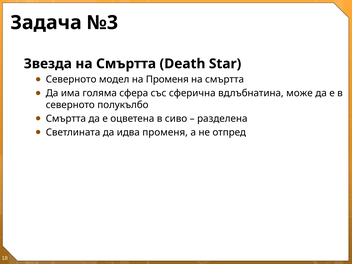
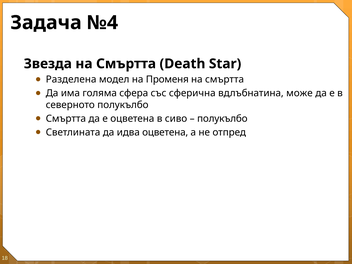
№3: №3 -> №4
Северното at (71, 80): Северното -> Разделена
разделена at (222, 119): разделена -> полукълбо
идва променя: променя -> оцветена
